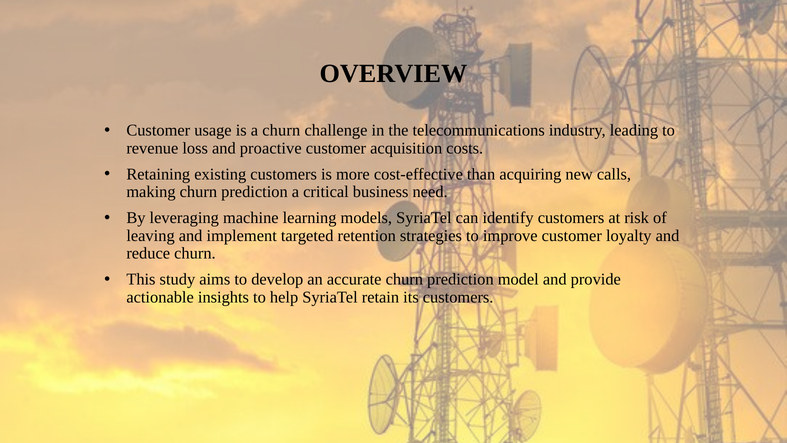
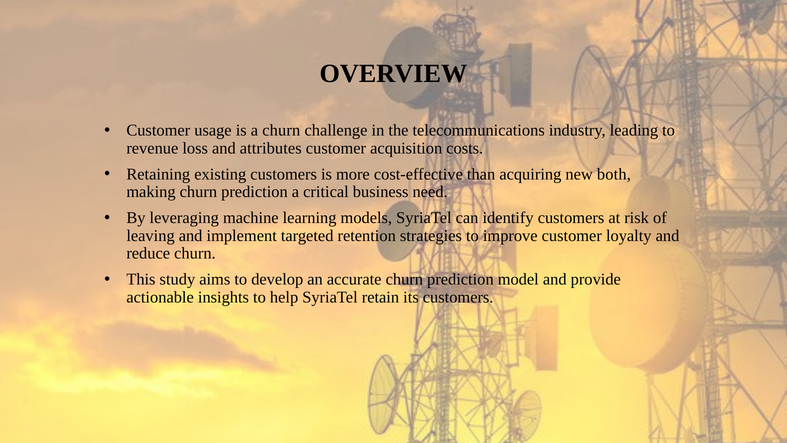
proactive: proactive -> attributes
calls: calls -> both
